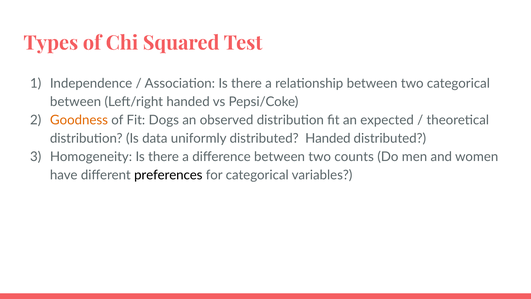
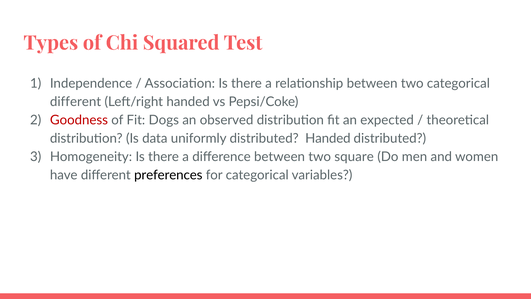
between at (76, 102): between -> different
Goodness colour: orange -> red
counts: counts -> square
